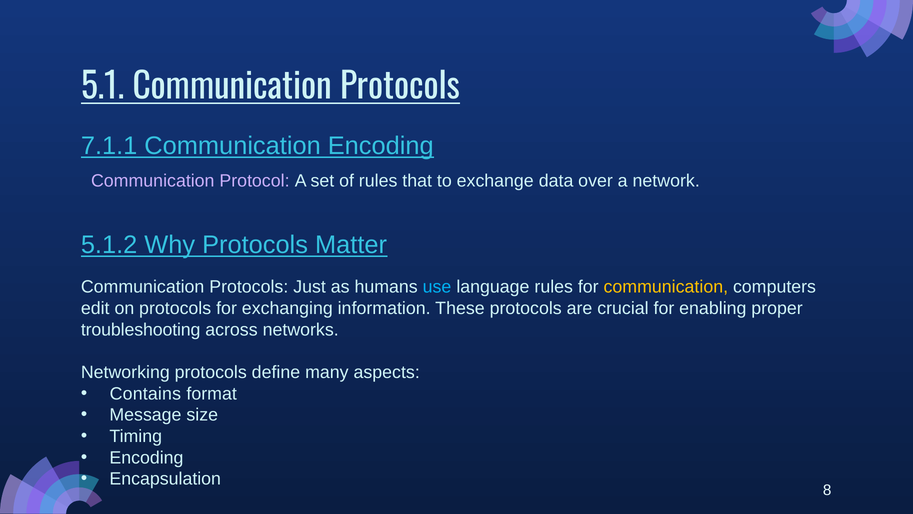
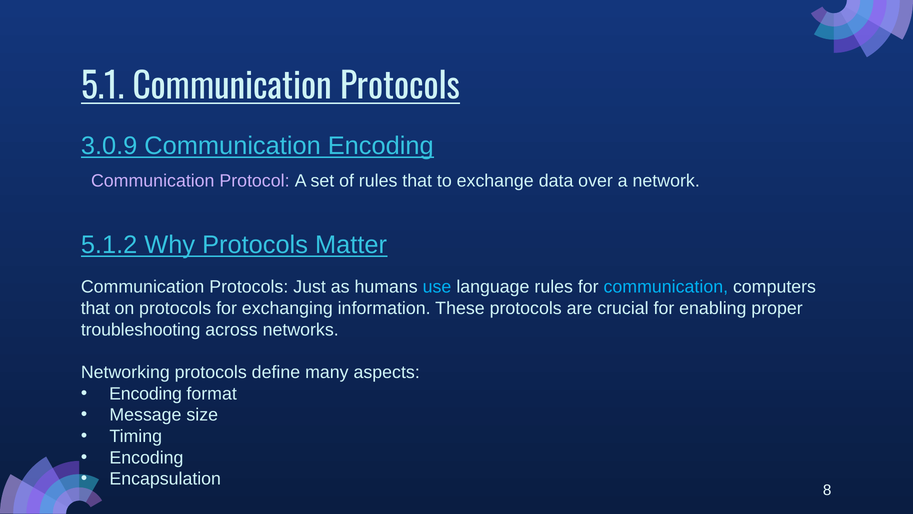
7.1.1: 7.1.1 -> 3.0.9
communication at (666, 287) colour: yellow -> light blue
edit at (95, 308): edit -> that
Contains at (145, 393): Contains -> Encoding
